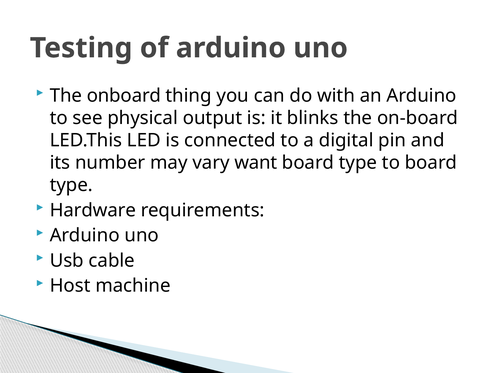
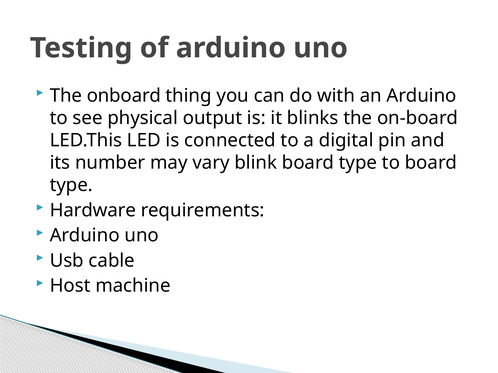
want: want -> blink
